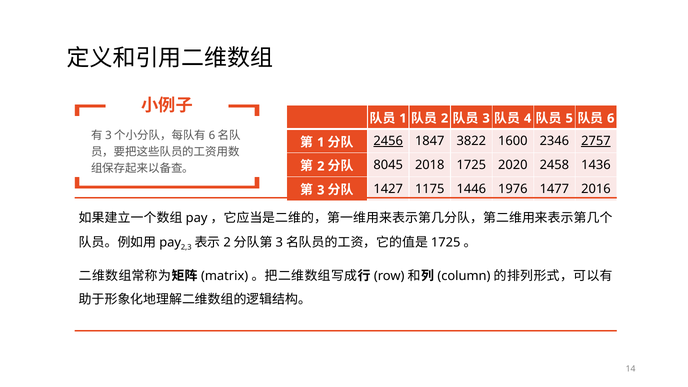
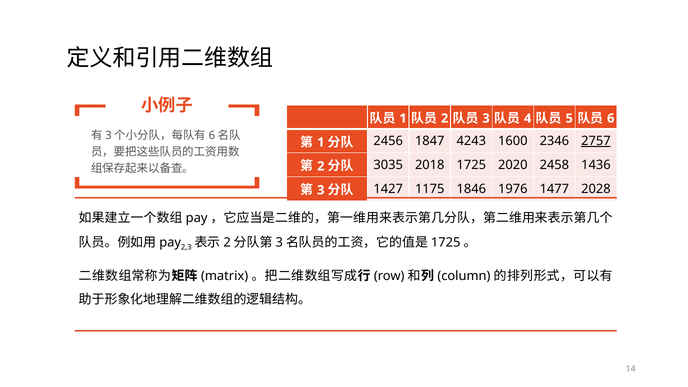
2456 underline: present -> none
3822: 3822 -> 4243
8045: 8045 -> 3035
1446: 1446 -> 1846
2016: 2016 -> 2028
